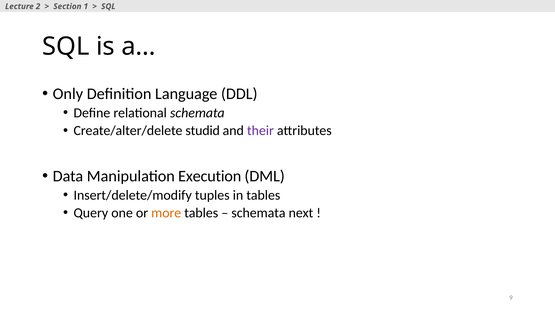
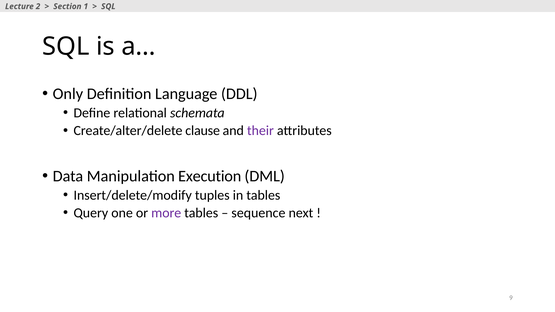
studid: studid -> clause
more colour: orange -> purple
schemata at (258, 213): schemata -> sequence
